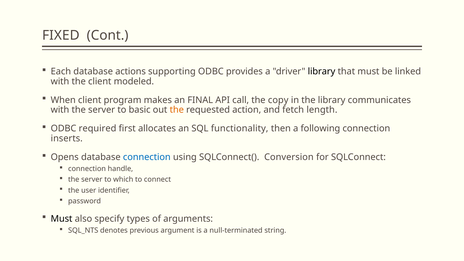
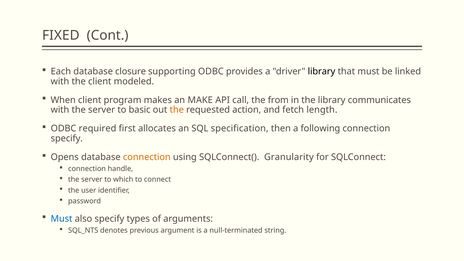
actions: actions -> closure
FINAL: FINAL -> MAKE
copy: copy -> from
functionality: functionality -> specification
inserts at (67, 138): inserts -> specify
connection at (147, 157) colour: blue -> orange
Conversion: Conversion -> Granularity
Must at (62, 219) colour: black -> blue
